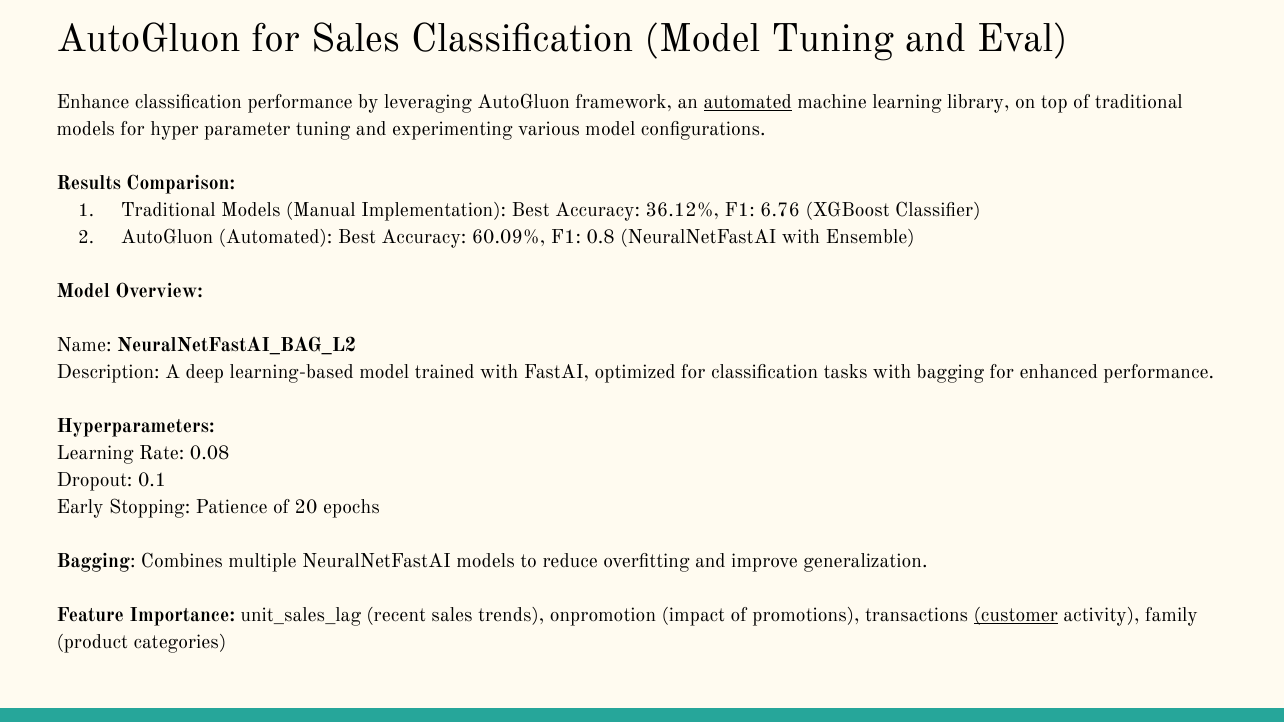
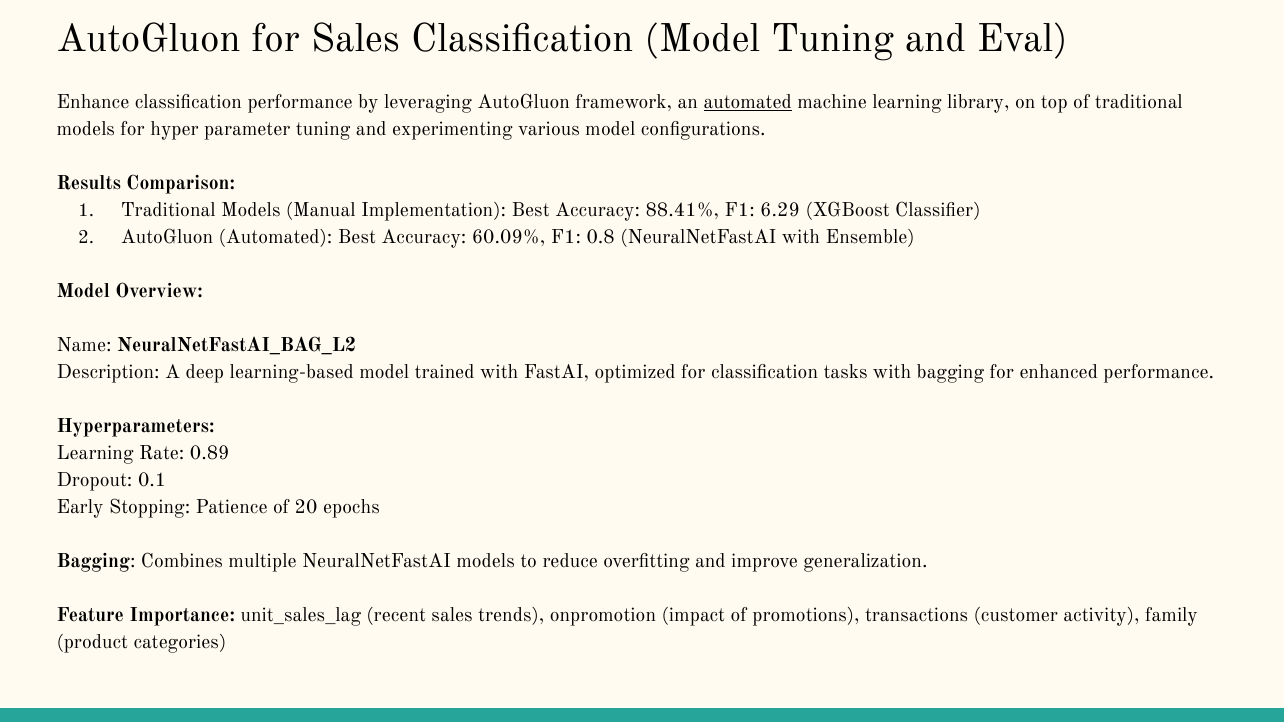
36.12%: 36.12% -> 88.41%
6.76: 6.76 -> 6.29
0.08: 0.08 -> 0.89
customer underline: present -> none
